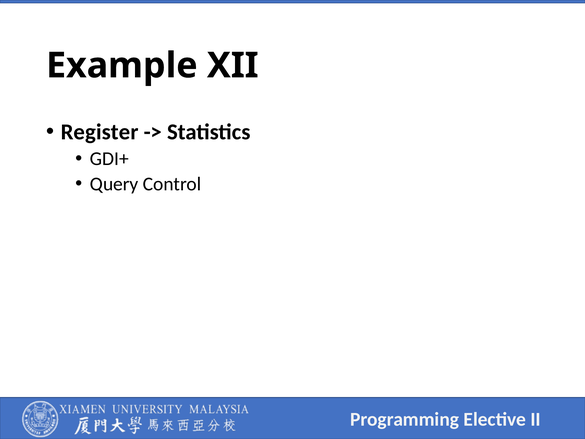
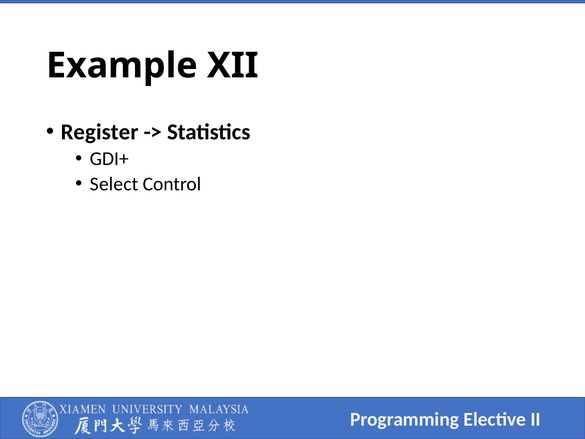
Query: Query -> Select
